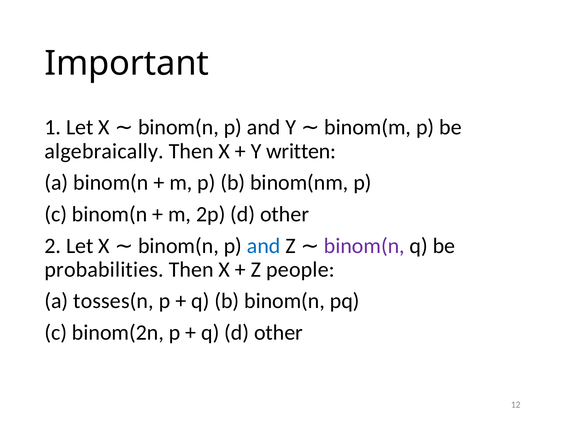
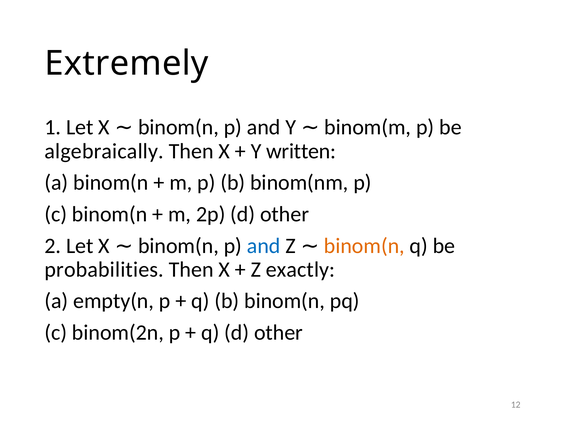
Important: Important -> Extremely
binom(n at (364, 246) colour: purple -> orange
people: people -> exactly
tosses(n: tosses(n -> empty(n
